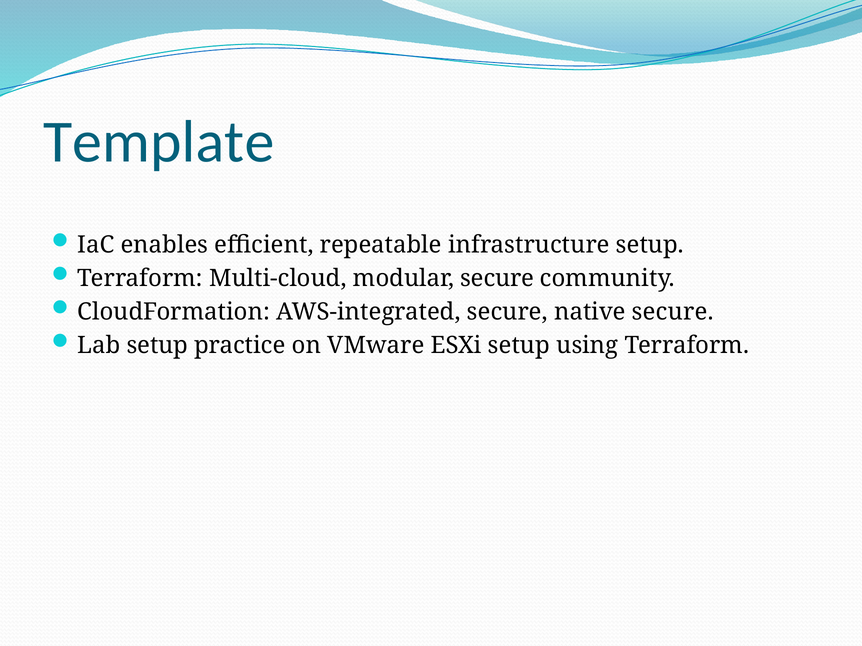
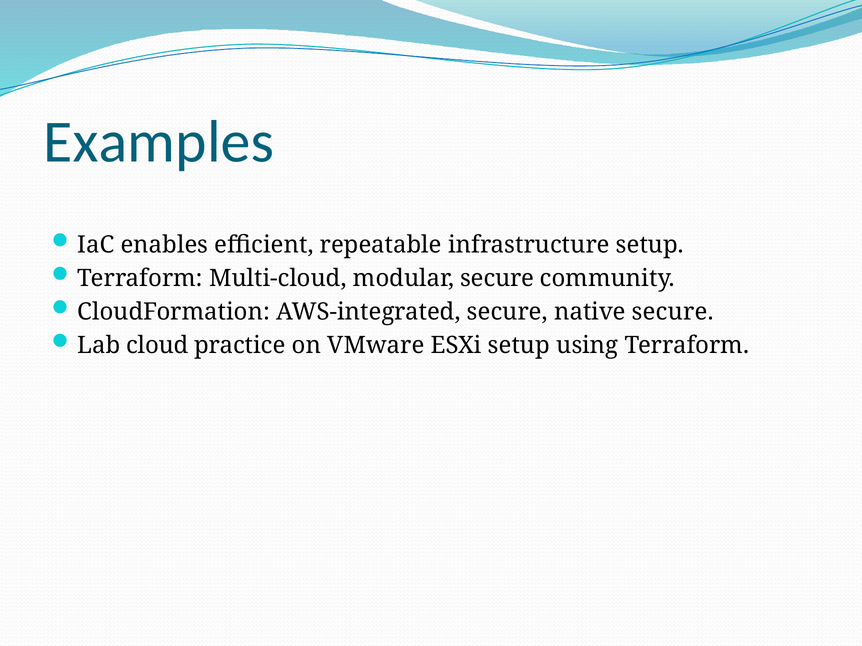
Template: Template -> Examples
Lab setup: setup -> cloud
